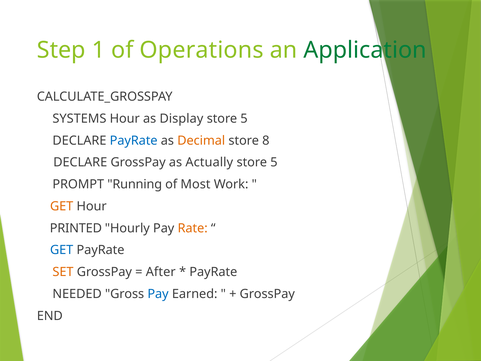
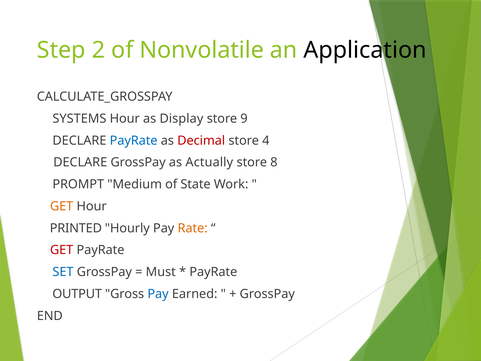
1: 1 -> 2
Operations: Operations -> Nonvolatile
Application colour: green -> black
5 at (244, 118): 5 -> 9
Decimal colour: orange -> red
8: 8 -> 4
5 at (274, 162): 5 -> 8
Running: Running -> Medium
Most: Most -> State
GET at (62, 250) colour: blue -> red
SET colour: orange -> blue
After: After -> Must
NEEDED: NEEDED -> OUTPUT
